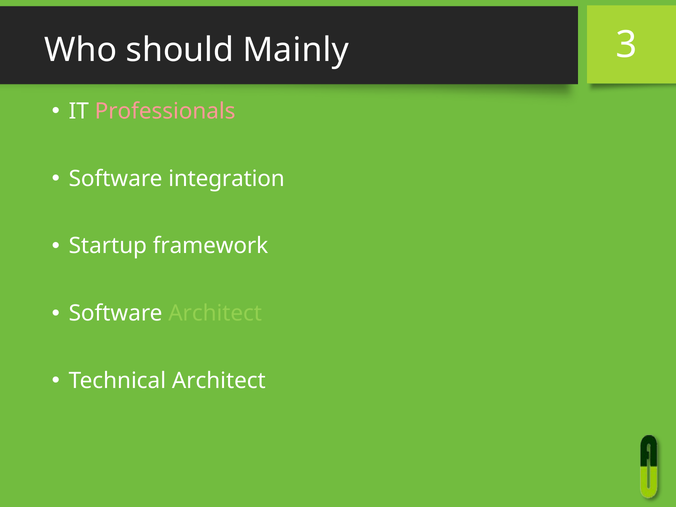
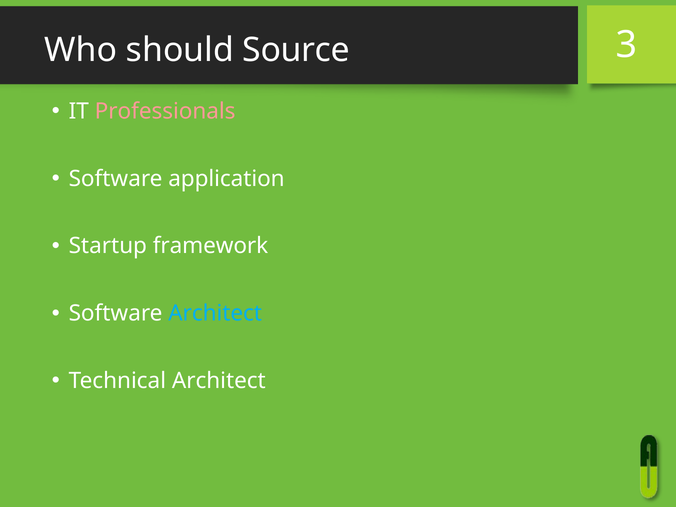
Mainly: Mainly -> Source
integration: integration -> application
Architect at (215, 314) colour: light green -> light blue
